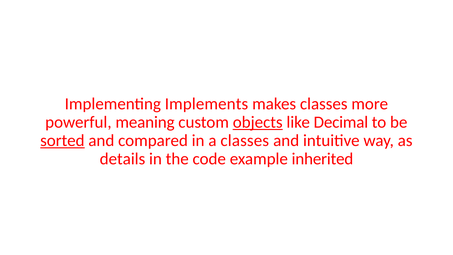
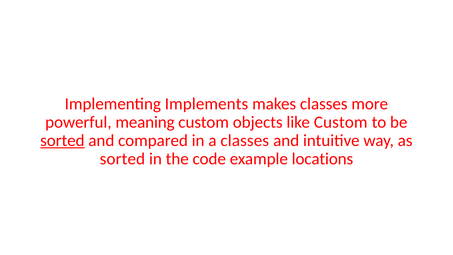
objects underline: present -> none
like Decimal: Decimal -> Custom
details at (122, 159): details -> sorted
inherited: inherited -> locations
